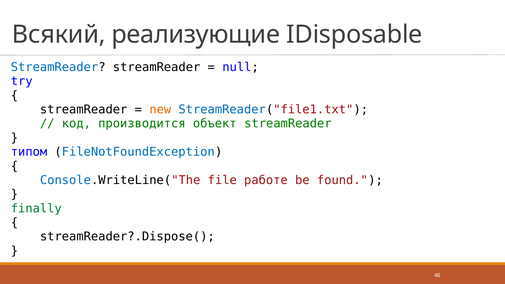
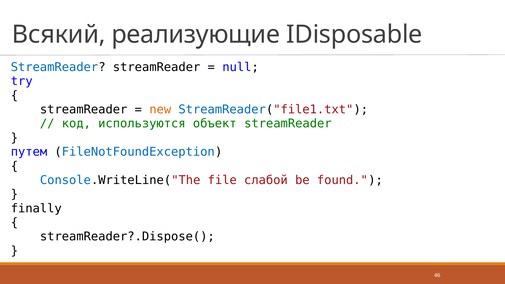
производится: производится -> используются
типом: типом -> путем
работе: работе -> слабой
finally colour: green -> black
